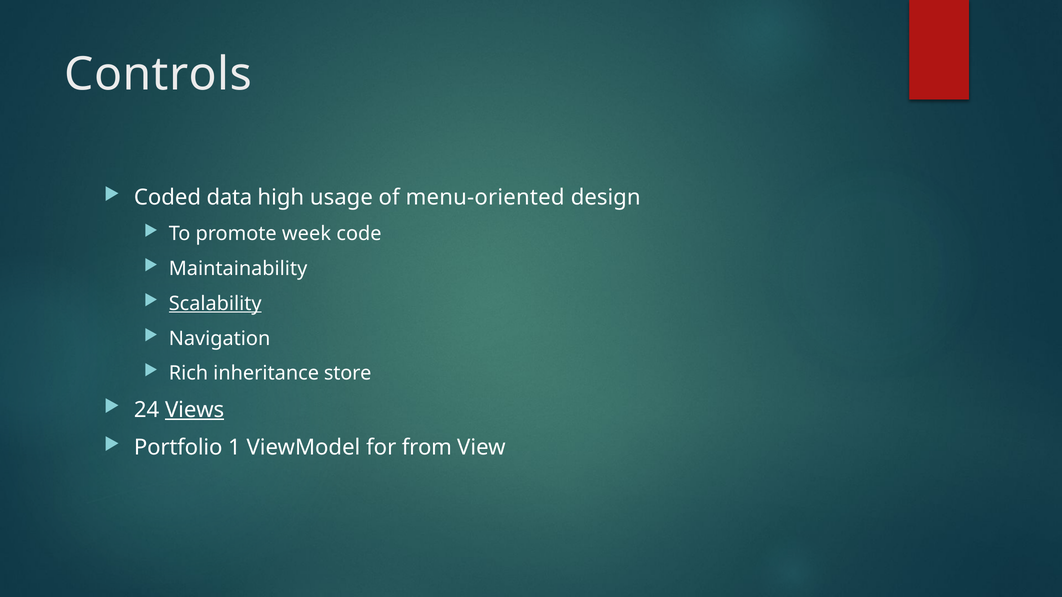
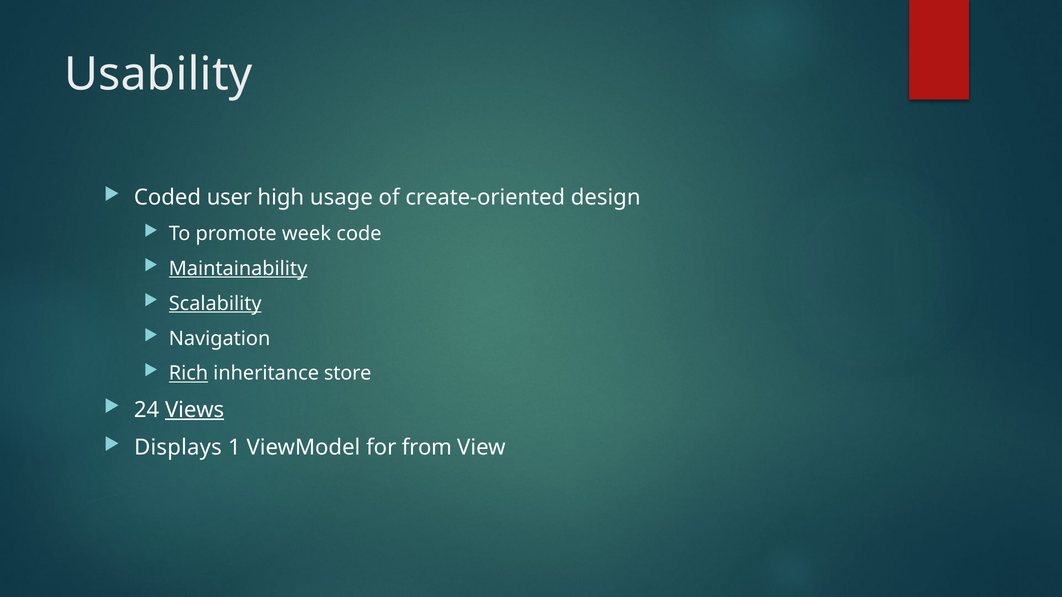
Controls: Controls -> Usability
data: data -> user
menu-oriented: menu-oriented -> create-oriented
Maintainability underline: none -> present
Rich underline: none -> present
Portfolio: Portfolio -> Displays
